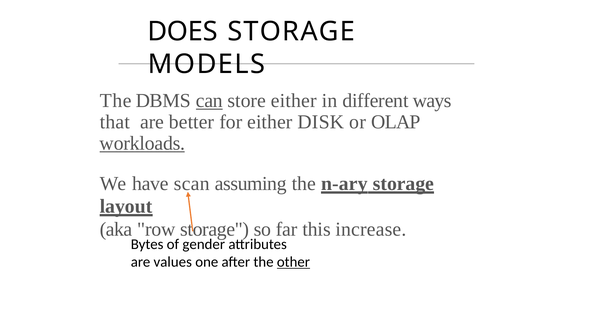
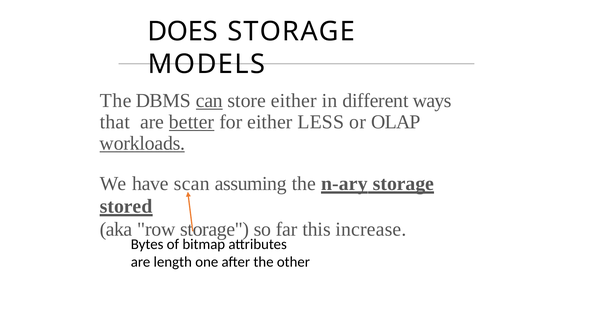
better underline: none -> present
DISK: DISK -> LESS
layout: layout -> stored
gender: gender -> bitmap
values: values -> length
other underline: present -> none
